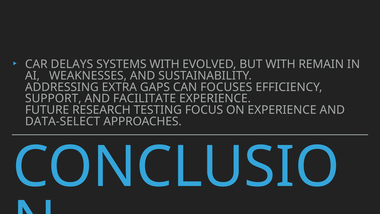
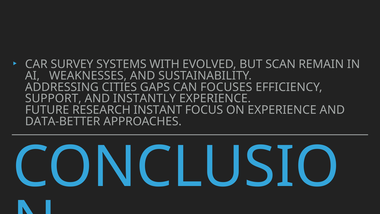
DELAYS: DELAYS -> SURVEY
BUT WITH: WITH -> SCAN
EXTRA: EXTRA -> CITIES
FACILITATE: FACILITATE -> INSTANTLY
TESTING: TESTING -> INSTANT
DATA-SELECT: DATA-SELECT -> DATA-BETTER
